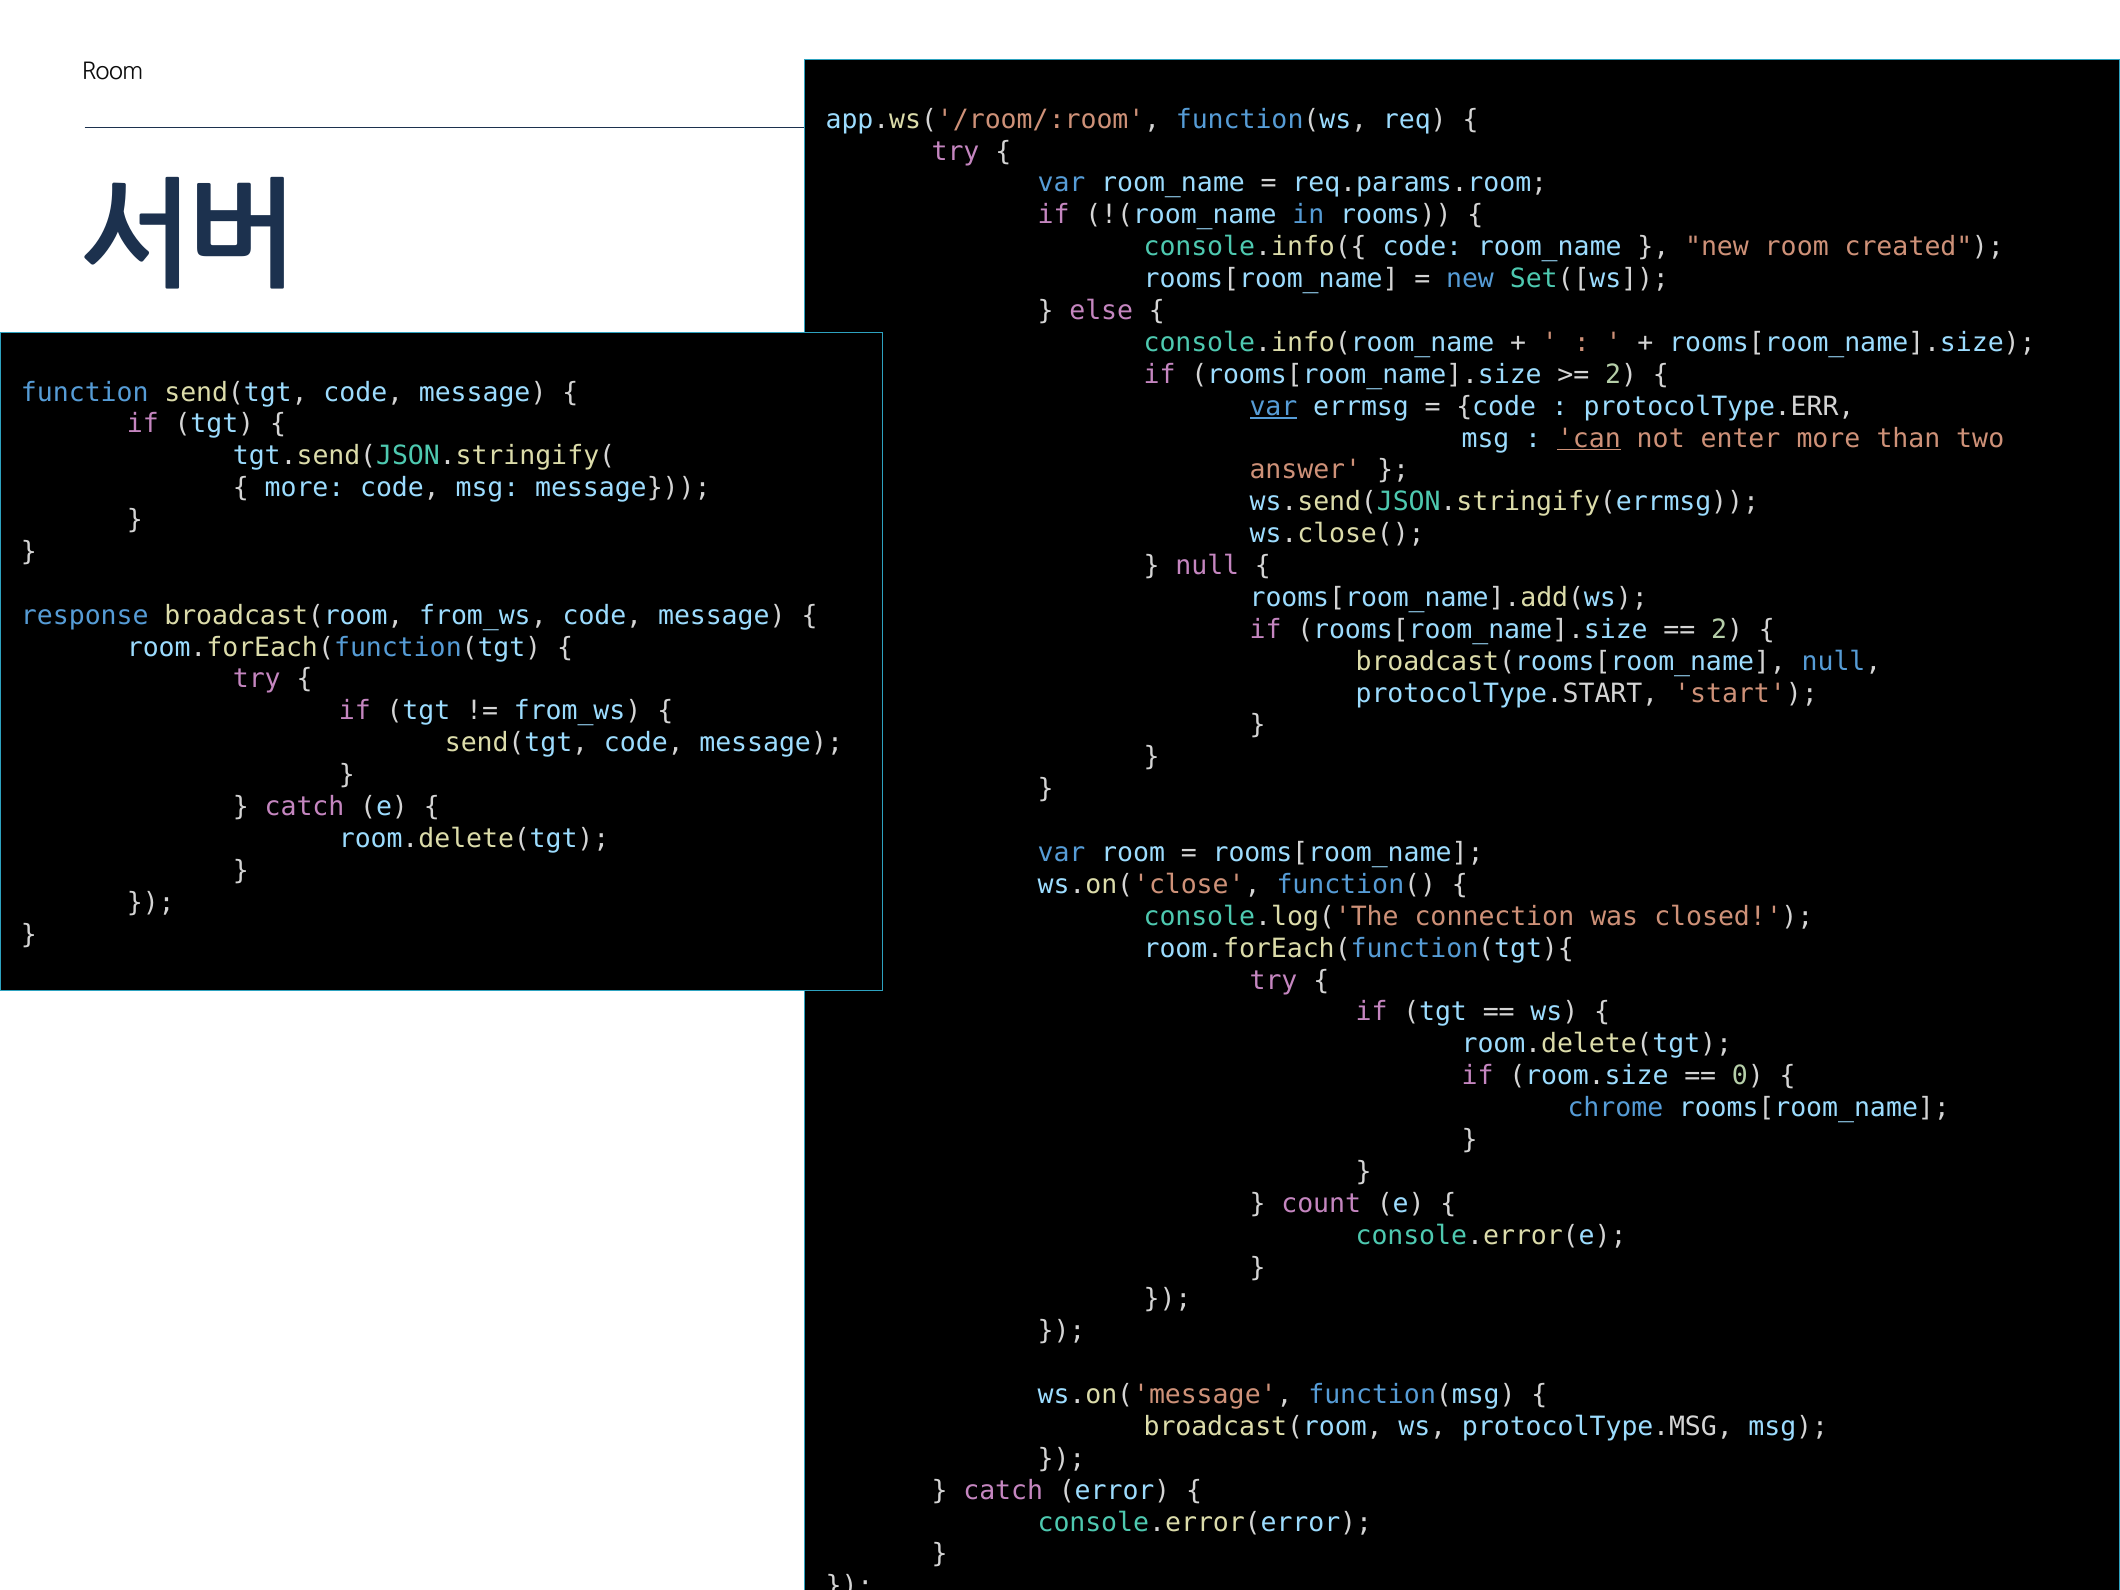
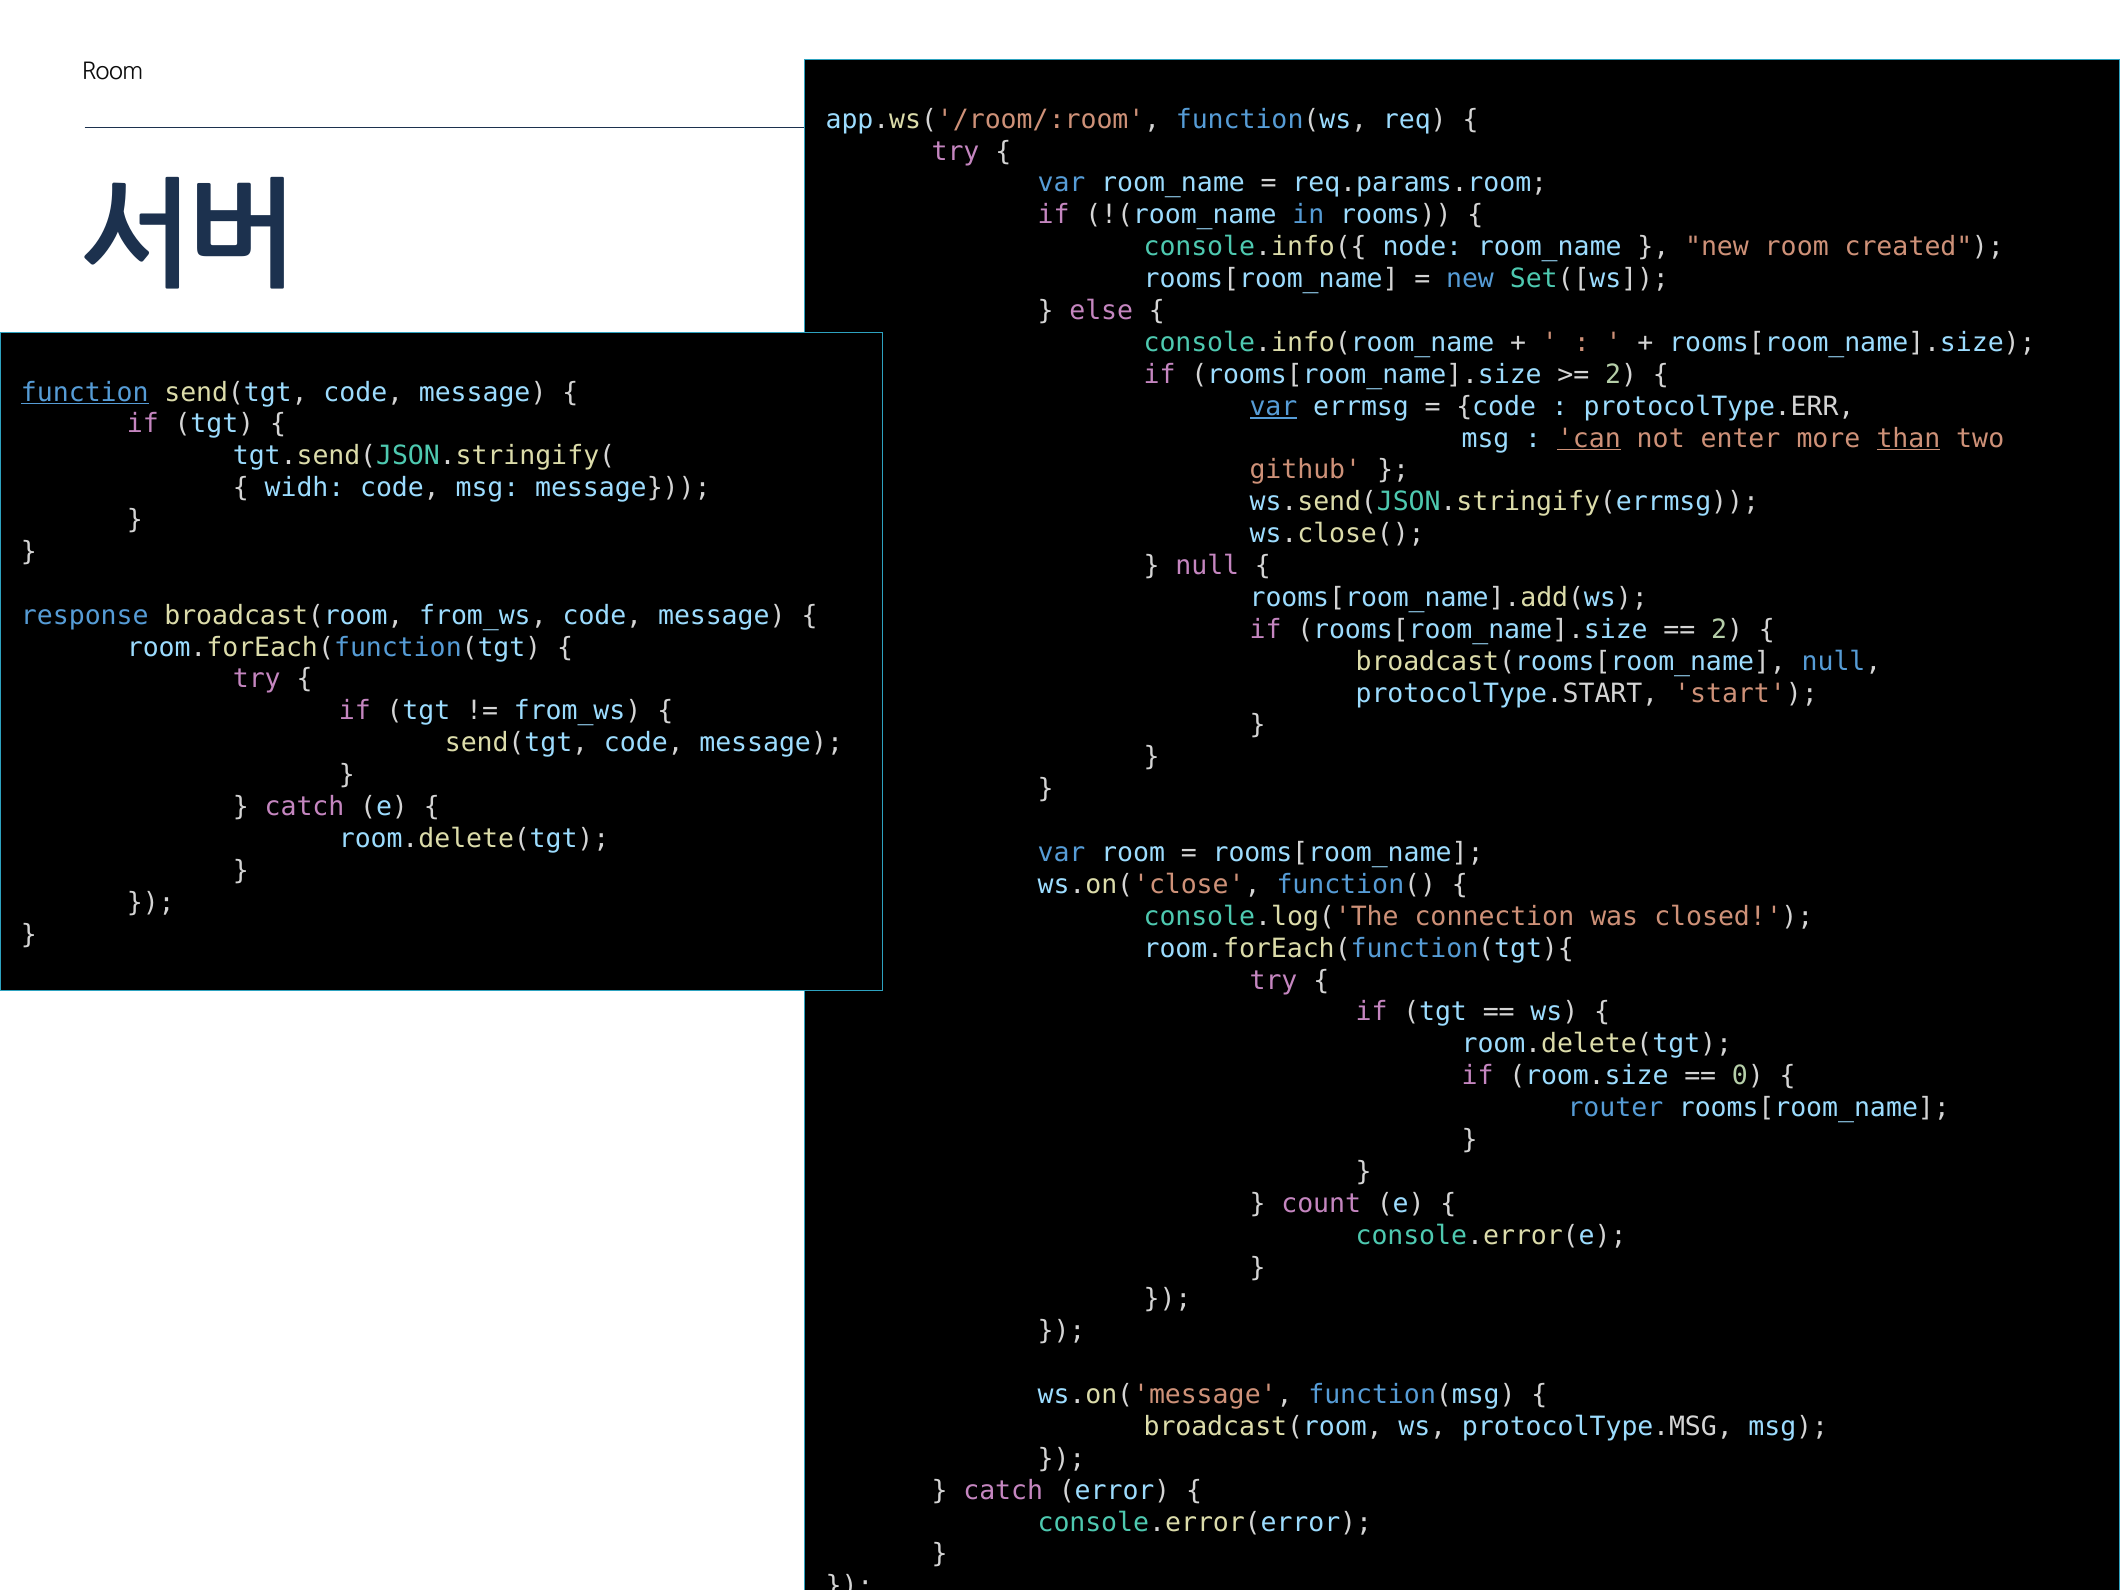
console.info({ code: code -> node
function underline: none -> present
than underline: none -> present
answer: answer -> github
more at (305, 488): more -> widh
chrome: chrome -> router
